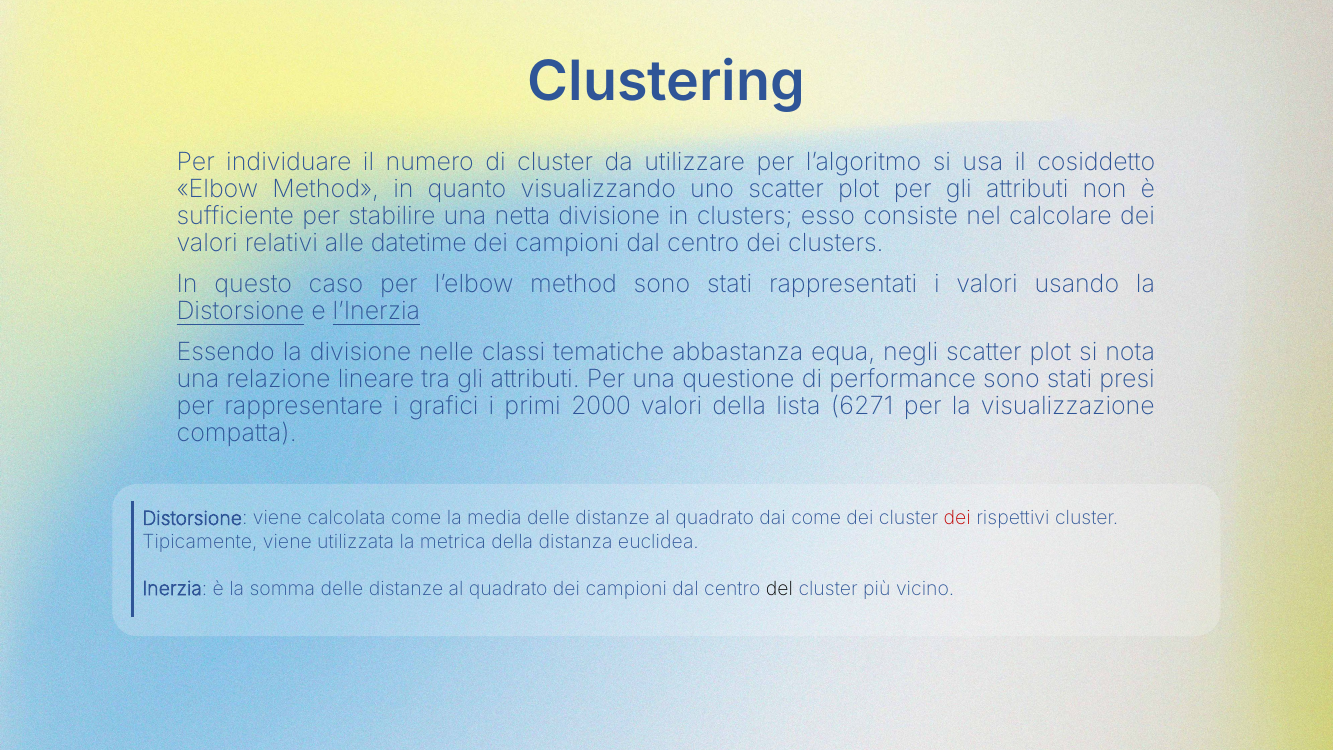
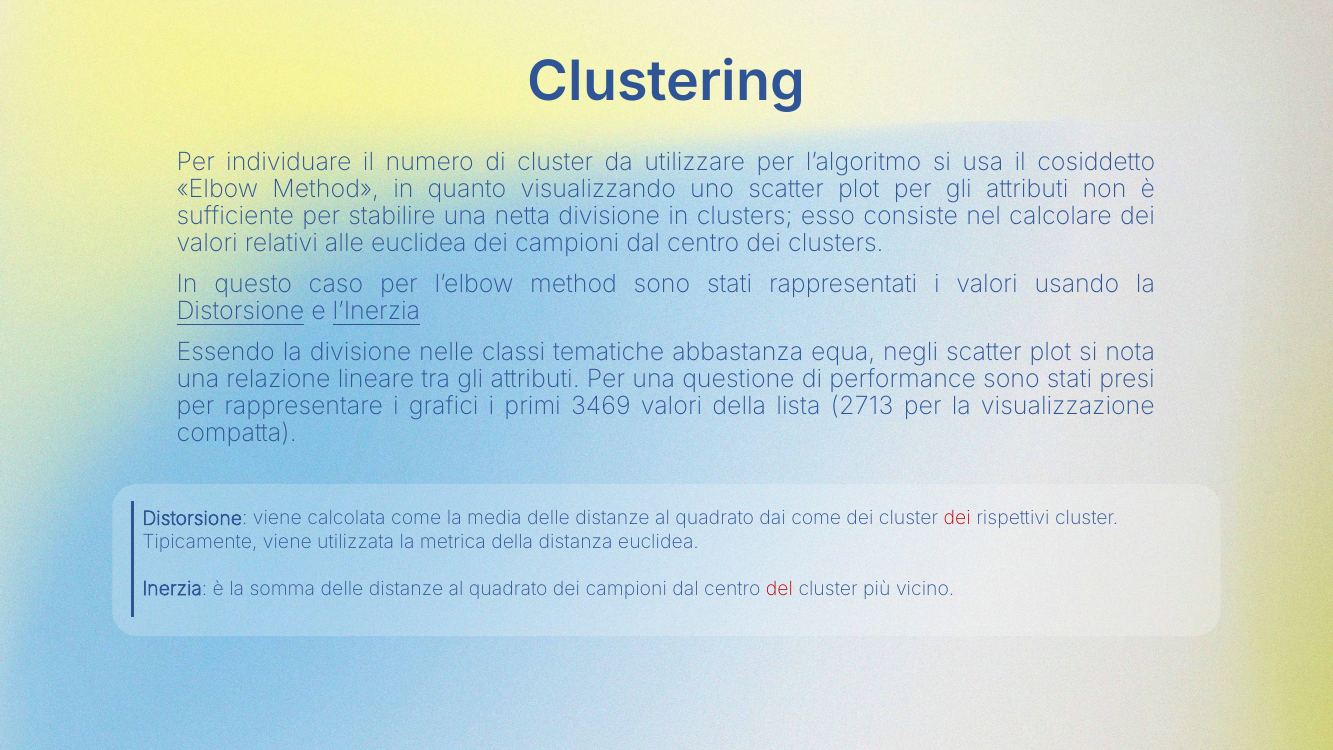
alle datetime: datetime -> euclidea
2000: 2000 -> 3469
6271: 6271 -> 2713
del colour: black -> red
